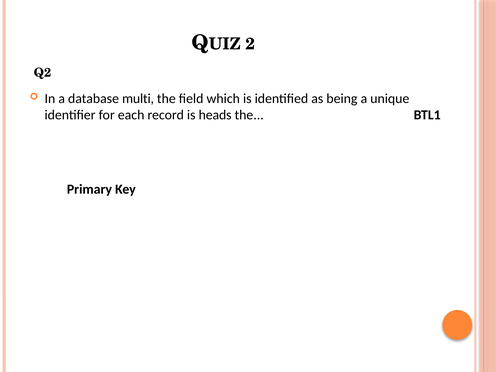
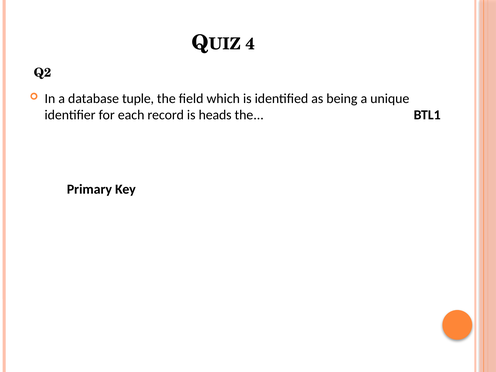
2: 2 -> 4
multi: multi -> tuple
